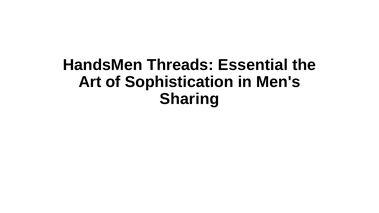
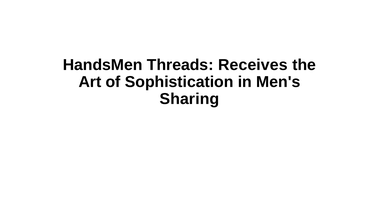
Essential: Essential -> Receives
